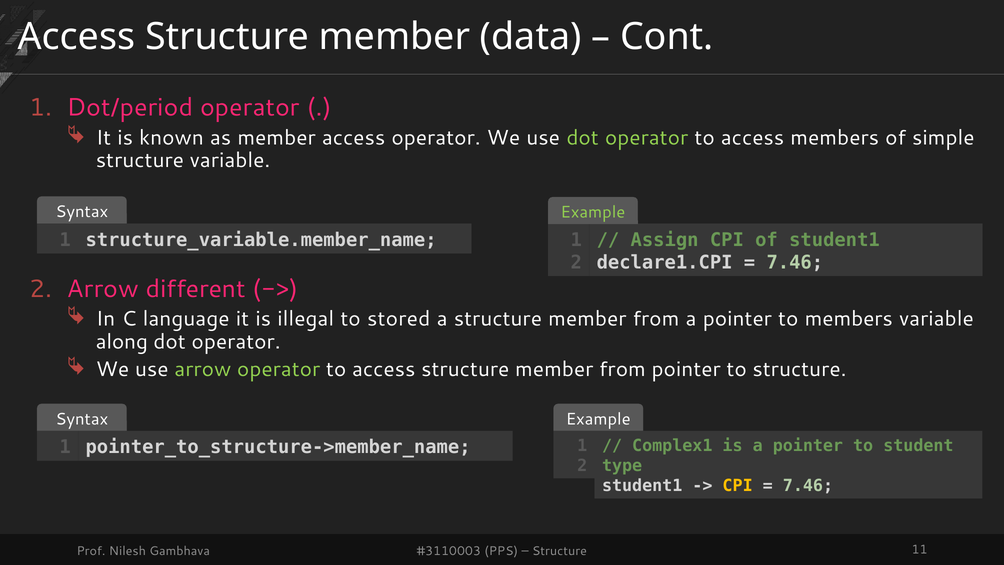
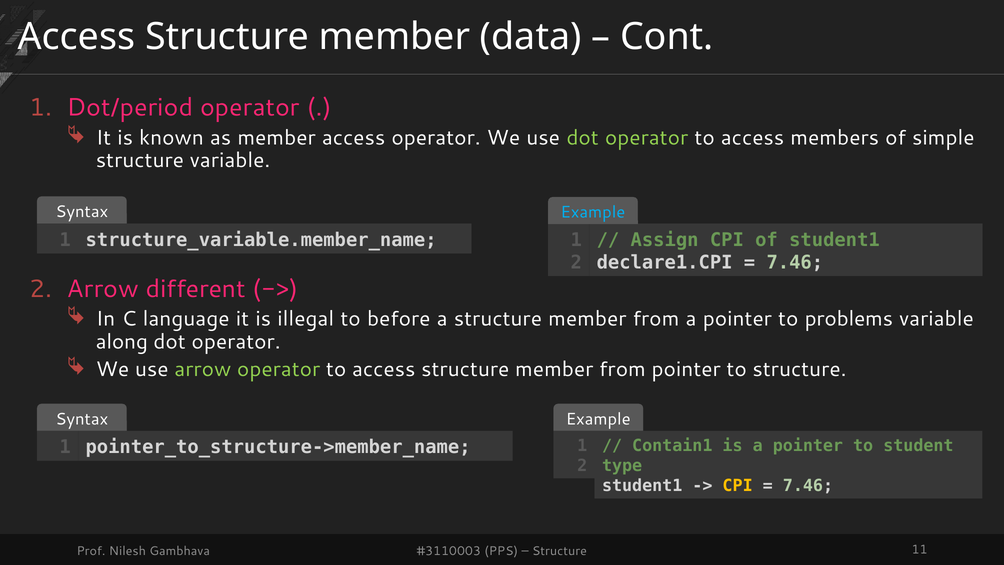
Example at (593, 212) colour: light green -> light blue
stored: stored -> before
to members: members -> problems
Complex1: Complex1 -> Contain1
